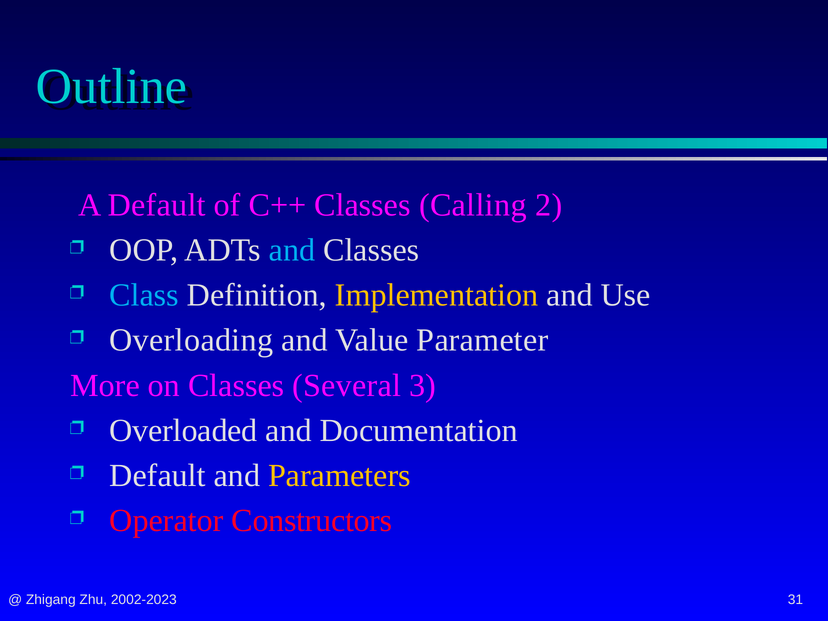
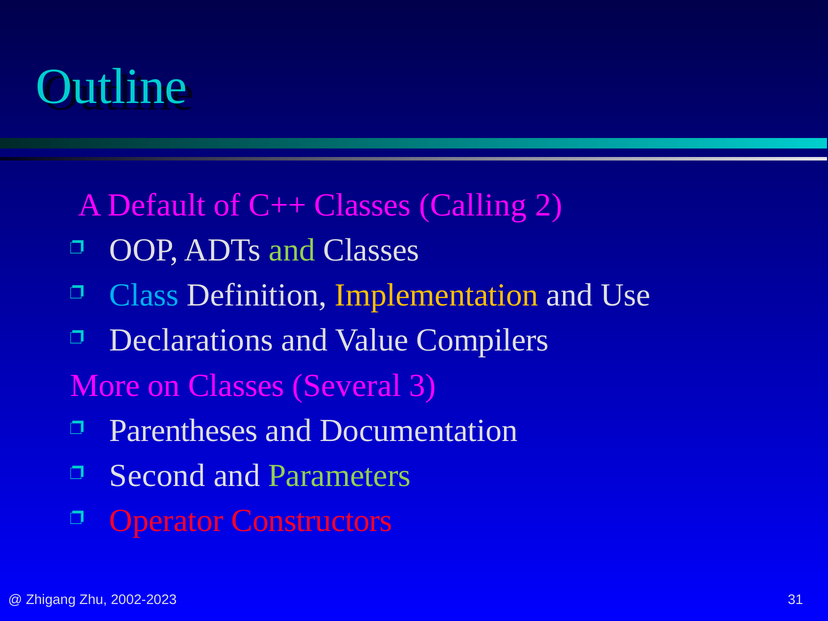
and at (292, 250) colour: light blue -> light green
Overloading: Overloading -> Declarations
Parameter: Parameter -> Compilers
Overloaded: Overloaded -> Parentheses
Default at (158, 476): Default -> Second
Parameters colour: yellow -> light green
